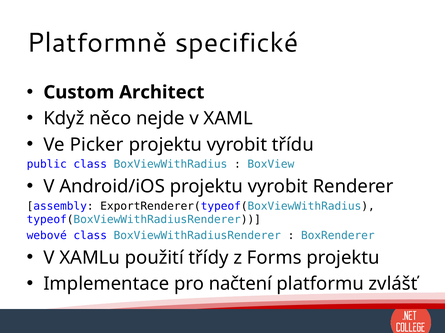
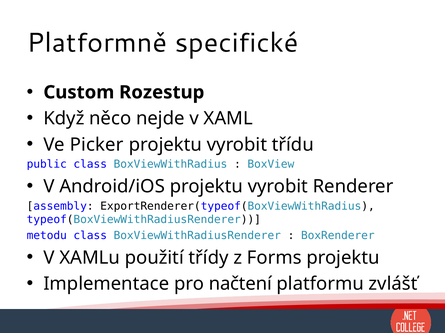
Architect: Architect -> Rozestup
webové: webové -> metodu
